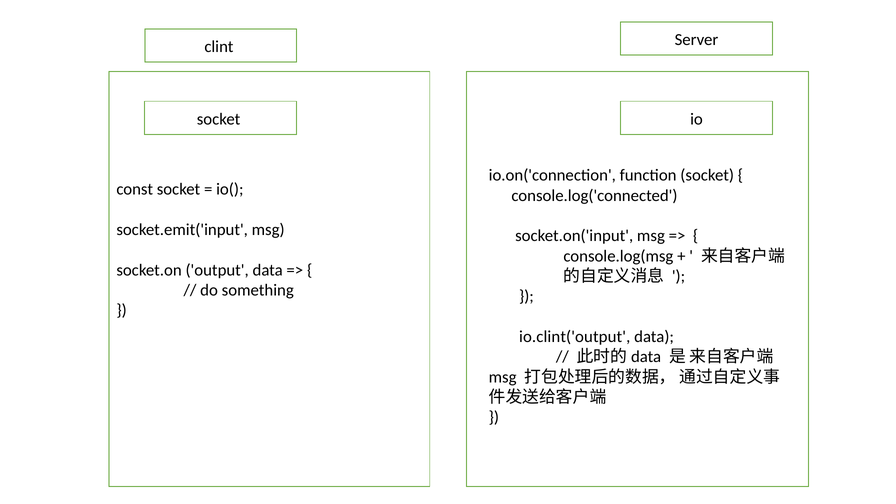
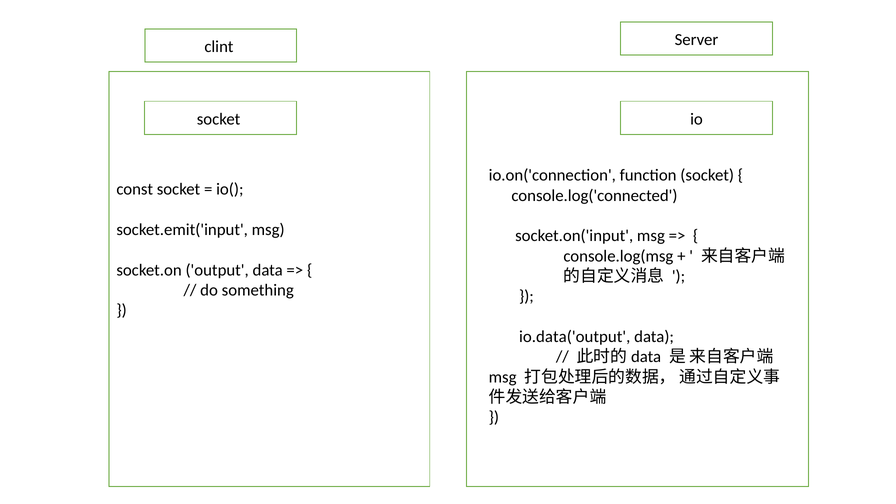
io.clint('output: io.clint('output -> io.data('output
